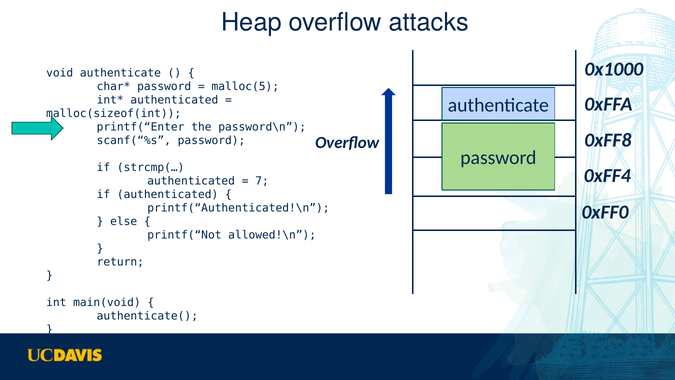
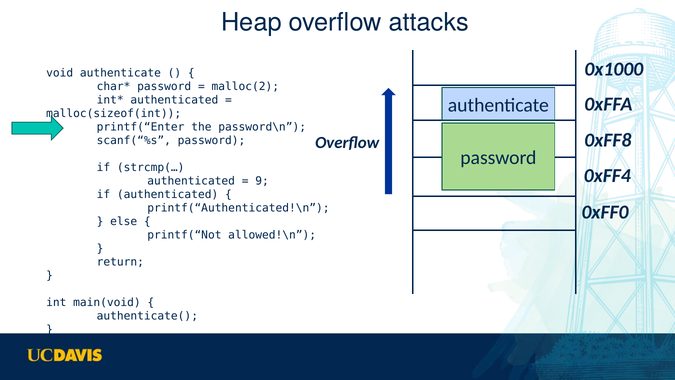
malloc(5: malloc(5 -> malloc(2
7: 7 -> 9
